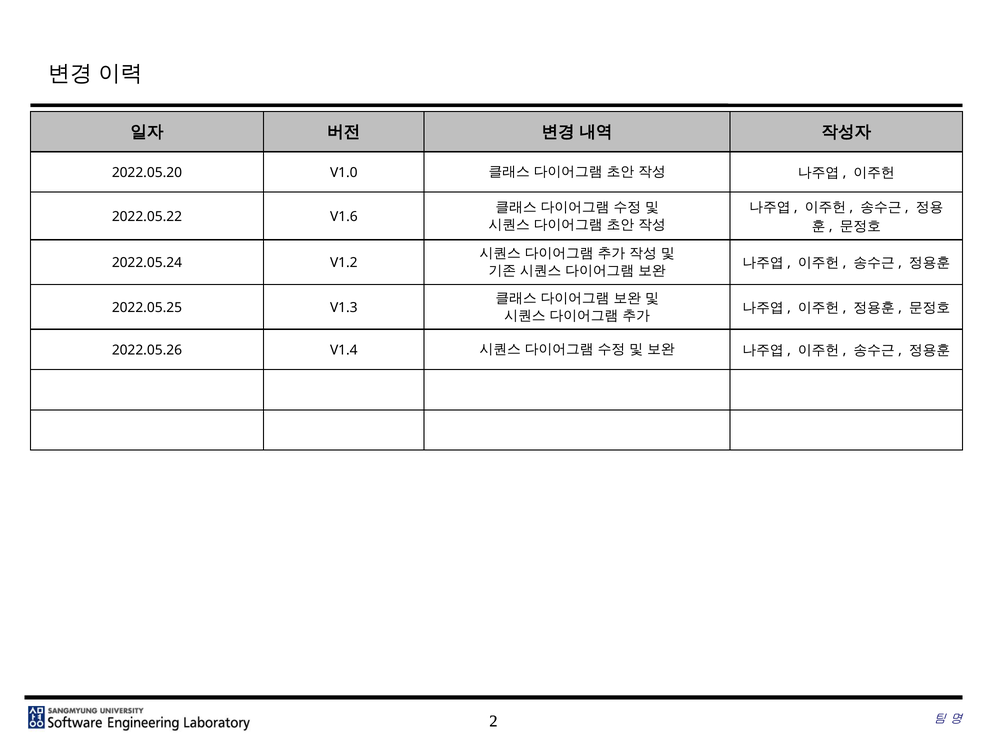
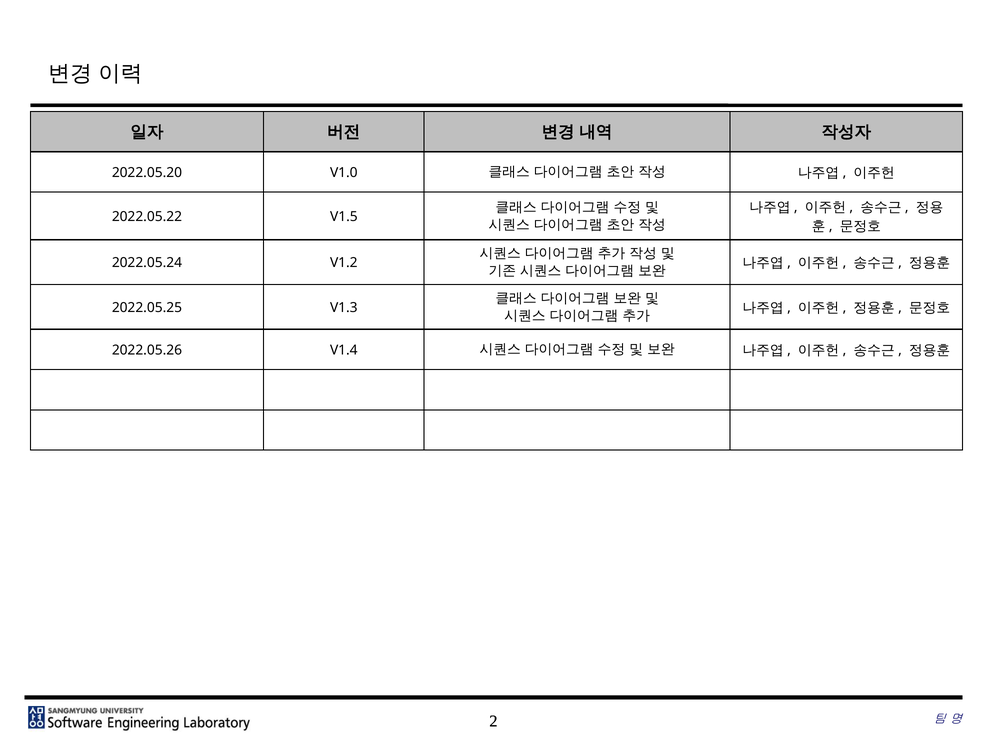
V1.6: V1.6 -> V1.5
